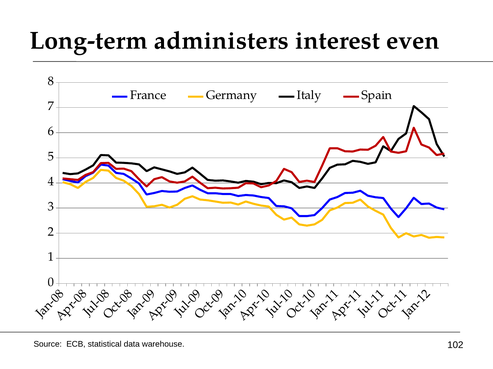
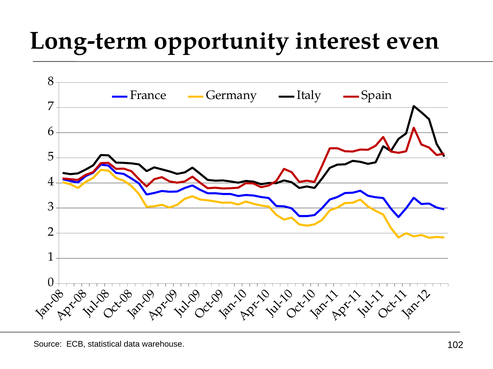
administers: administers -> opportunity
